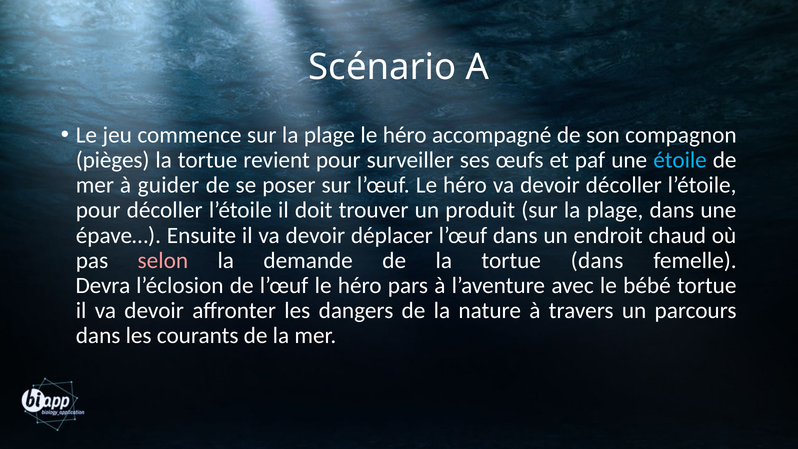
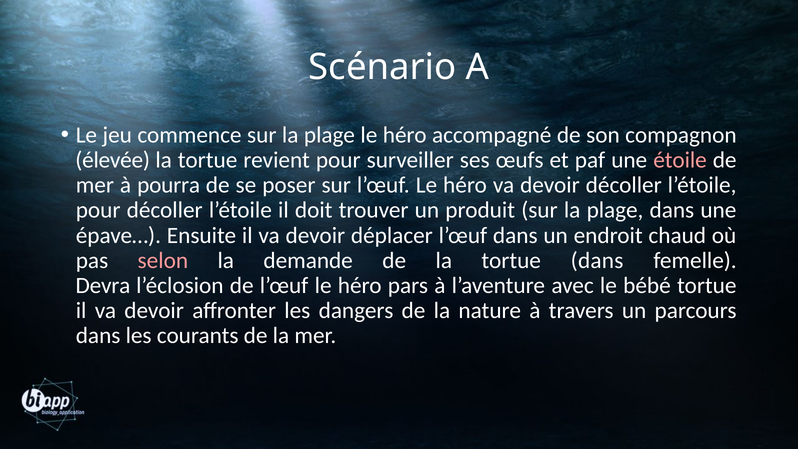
pièges: pièges -> élevée
étoile colour: light blue -> pink
guider: guider -> pourra
